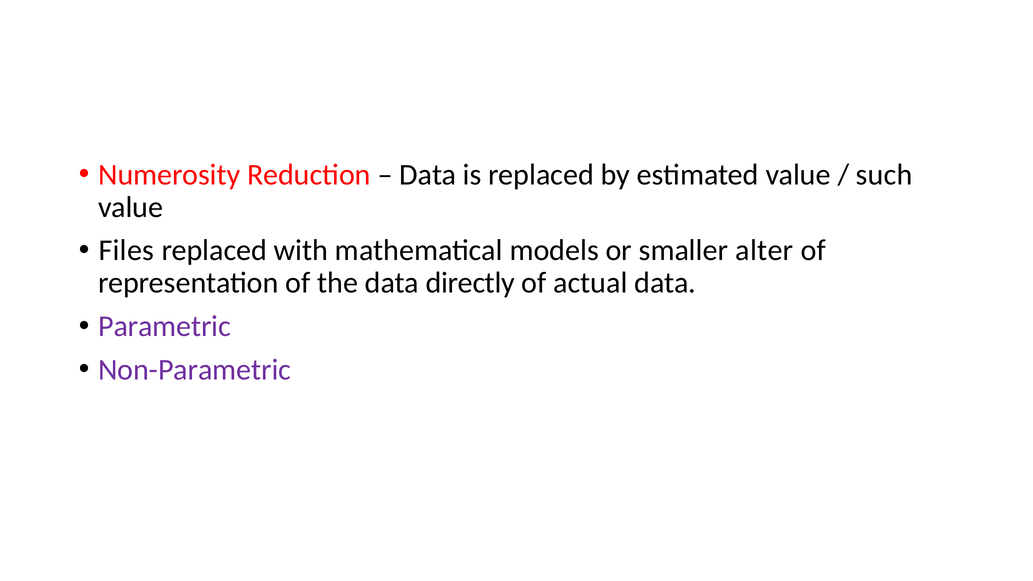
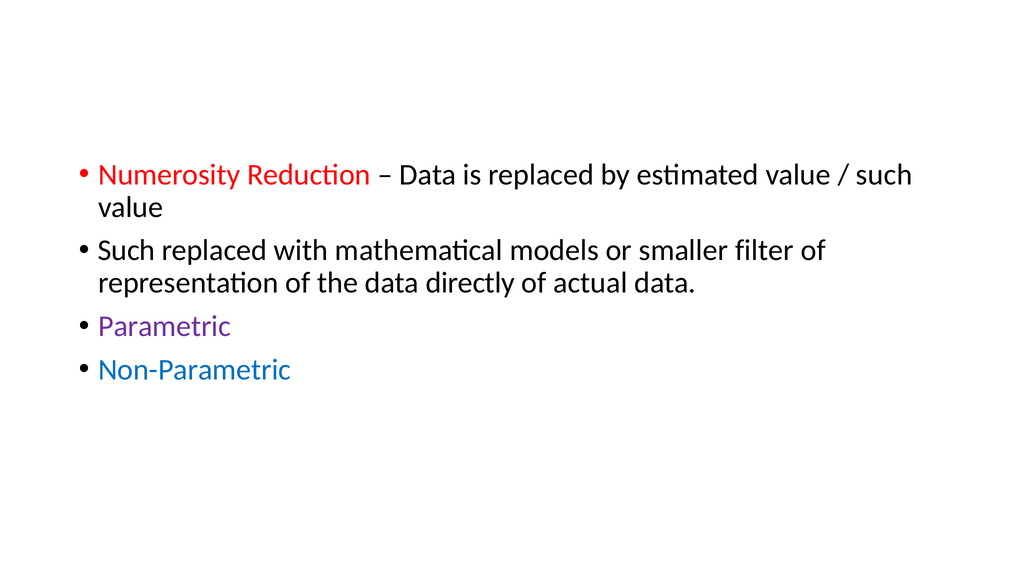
Files at (126, 251): Files -> Such
alter: alter -> filter
Non-Parametric colour: purple -> blue
